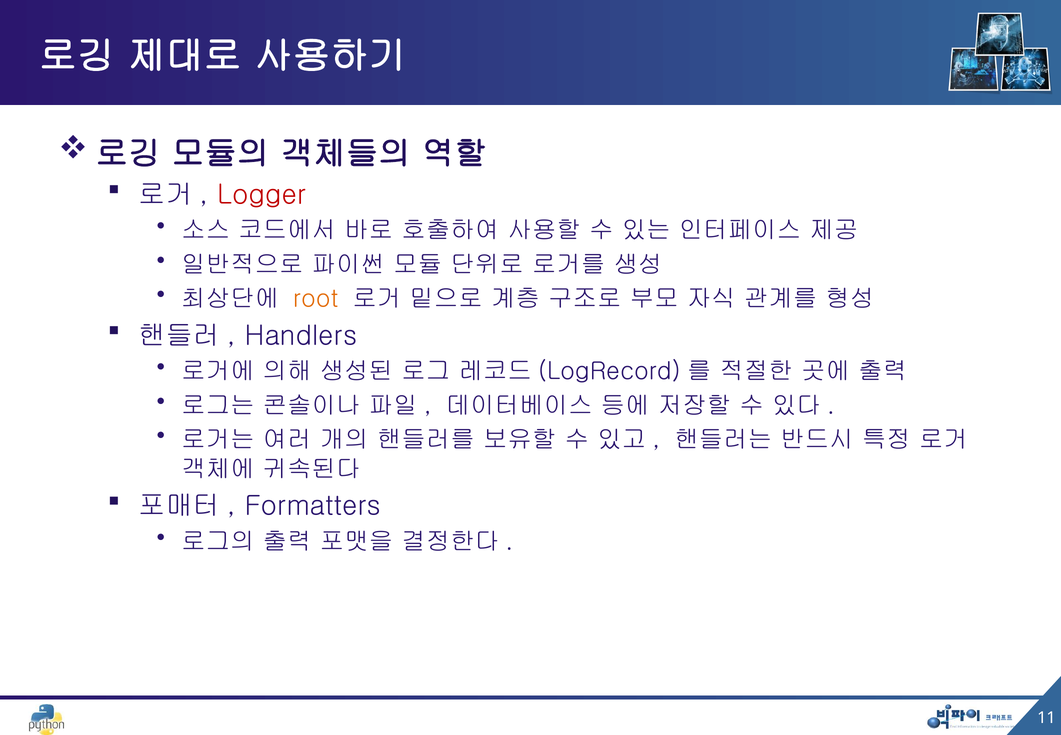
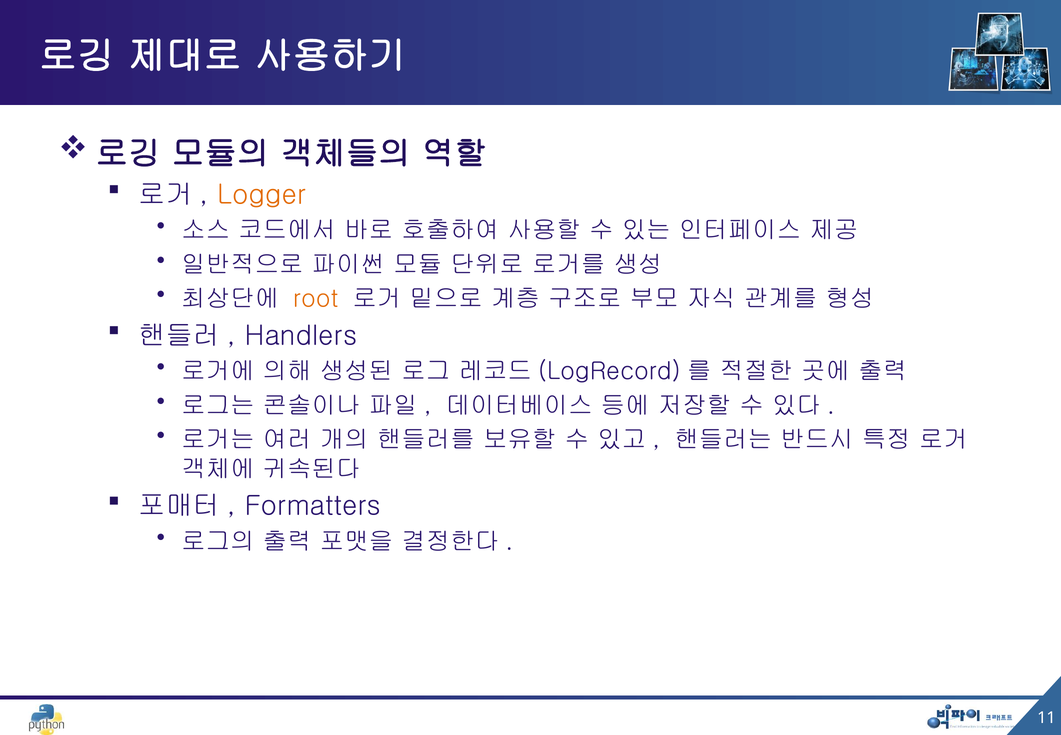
Logger colour: red -> orange
